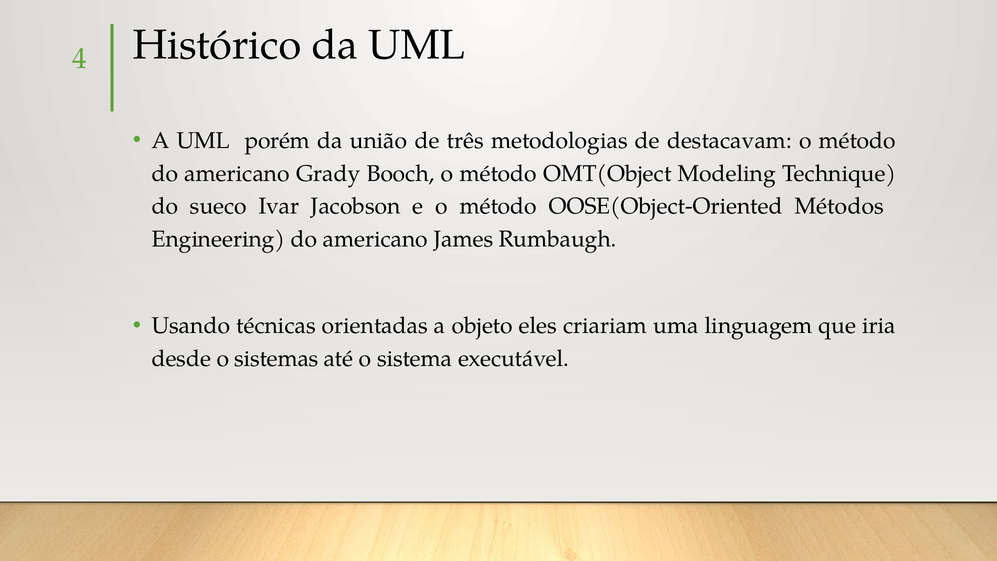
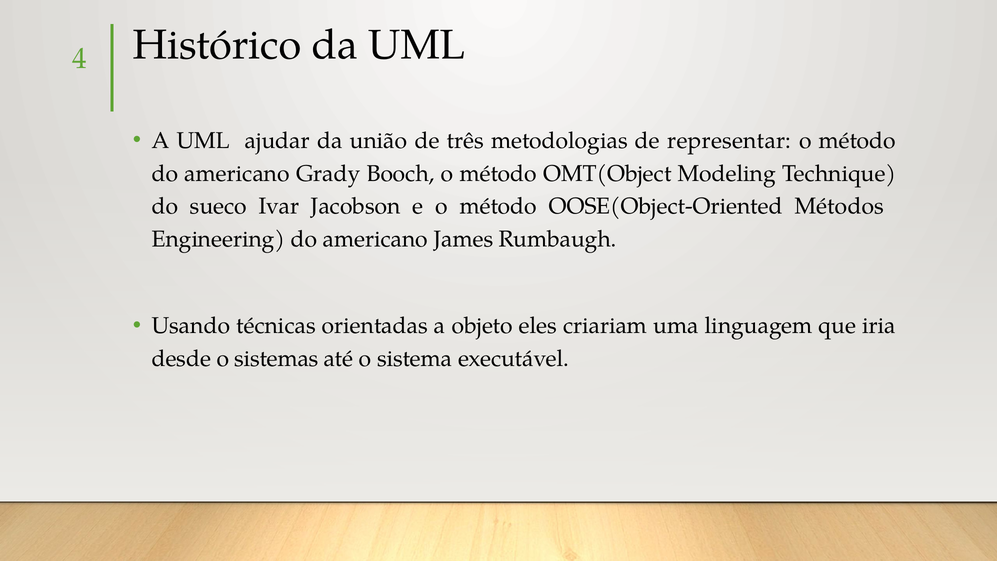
porém: porém -> ajudar
destacavam: destacavam -> representar
